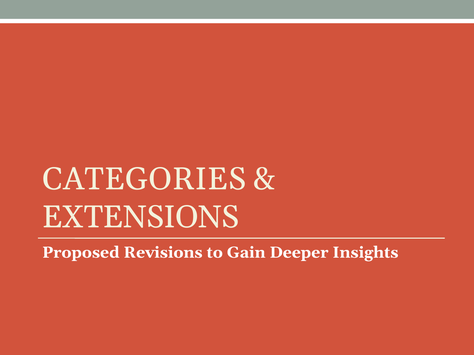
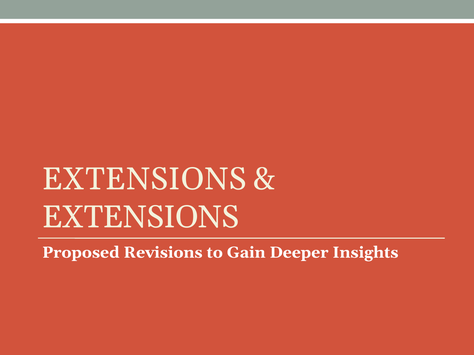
CATEGORIES at (144, 179): CATEGORIES -> EXTENSIONS
